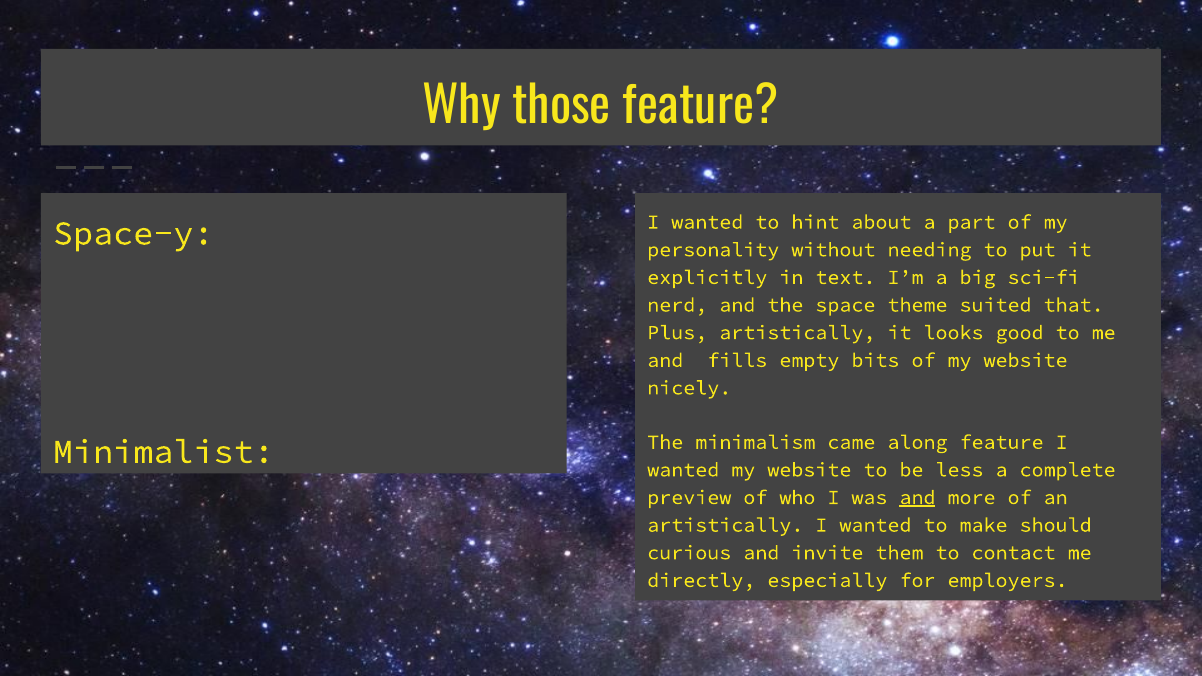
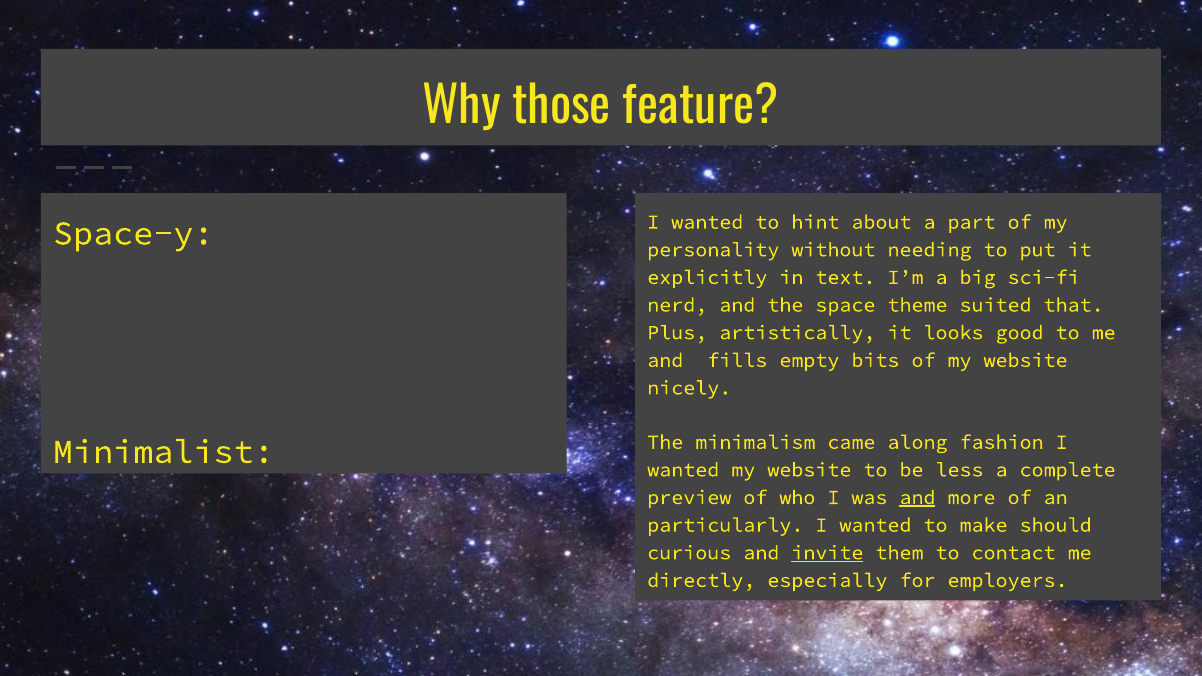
along feature: feature -> fashion
artistically at (725, 525): artistically -> particularly
invite underline: none -> present
